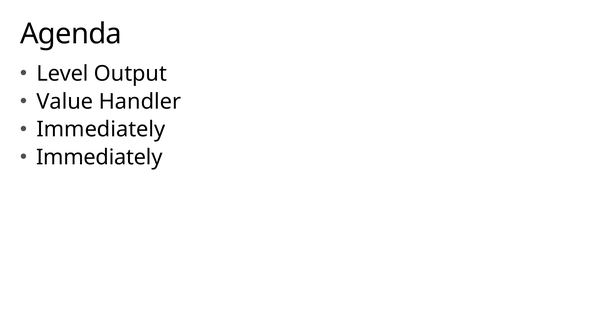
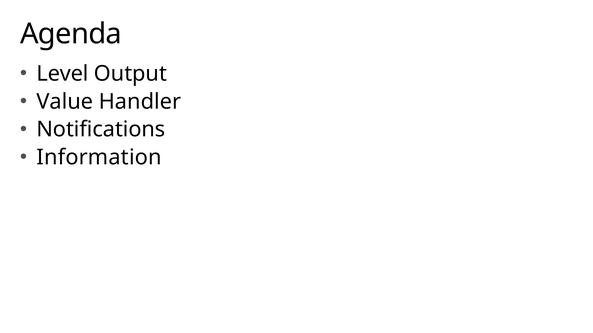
Immediately at (101, 130): Immediately -> Notifications
Immediately at (99, 158): Immediately -> Information
